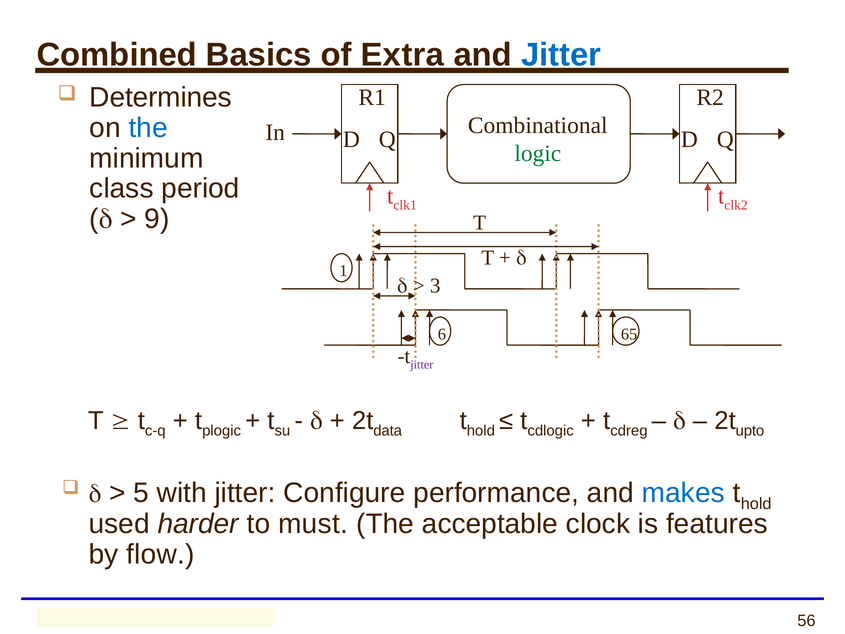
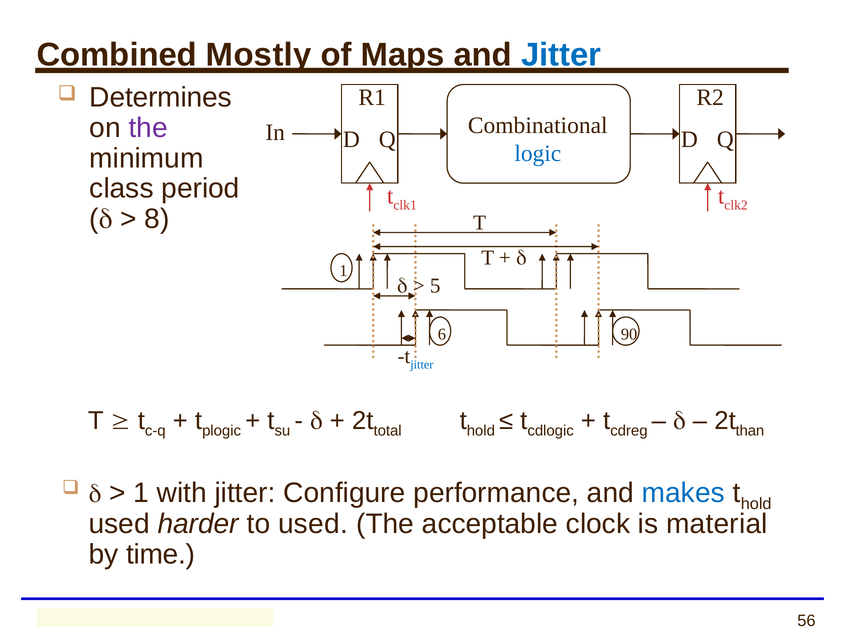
Basics: Basics -> Mostly
Extra: Extra -> Maps
the at (148, 128) colour: blue -> purple
logic colour: green -> blue
9: 9 -> 8
3: 3 -> 5
65: 65 -> 90
jitter at (422, 365) colour: purple -> blue
data: data -> total
upto: upto -> than
5 at (141, 493): 5 -> 1
to must: must -> used
features: features -> material
flow: flow -> time
